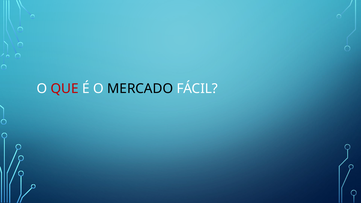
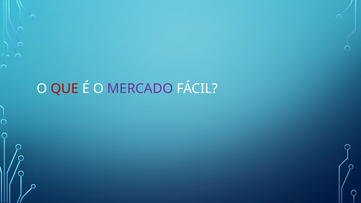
MERCADO colour: black -> purple
